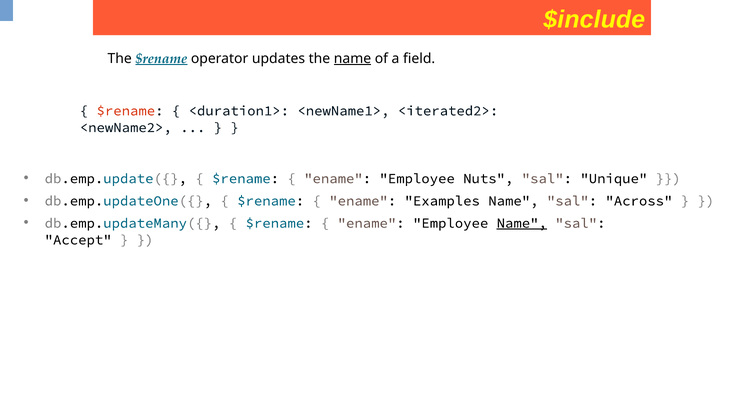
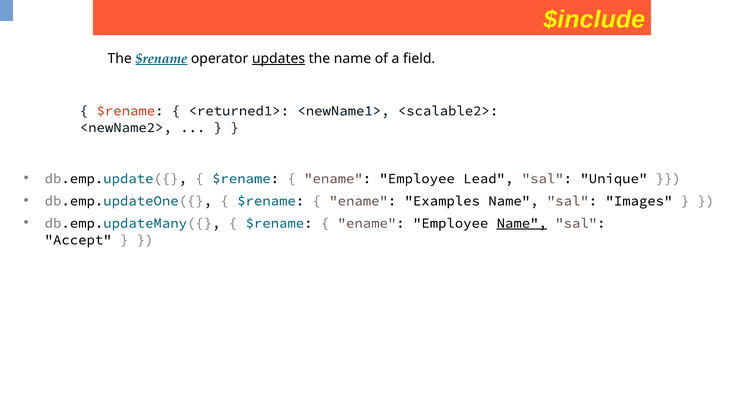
updates underline: none -> present
name at (353, 59) underline: present -> none
<duration1>: <duration1> -> <returned1>
<iterated2>: <iterated2> -> <scalable2>
Nuts: Nuts -> Lead
Across: Across -> Images
